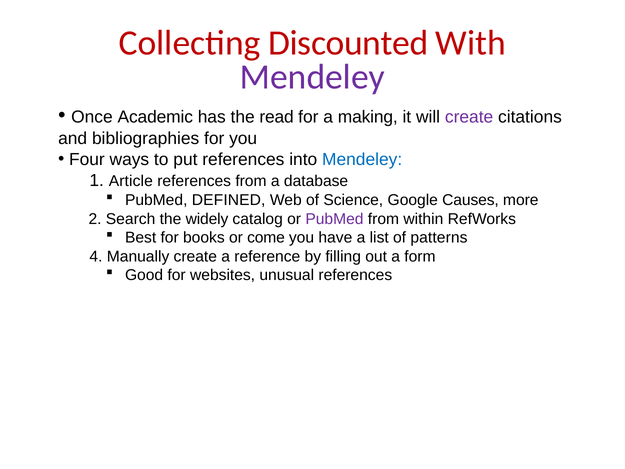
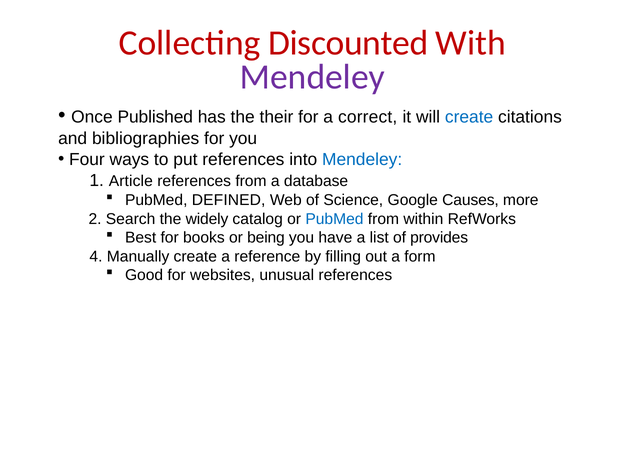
Academic: Academic -> Published
read: read -> their
making: making -> correct
create at (469, 117) colour: purple -> blue
PubMed at (334, 219) colour: purple -> blue
come: come -> being
patterns: patterns -> provides
